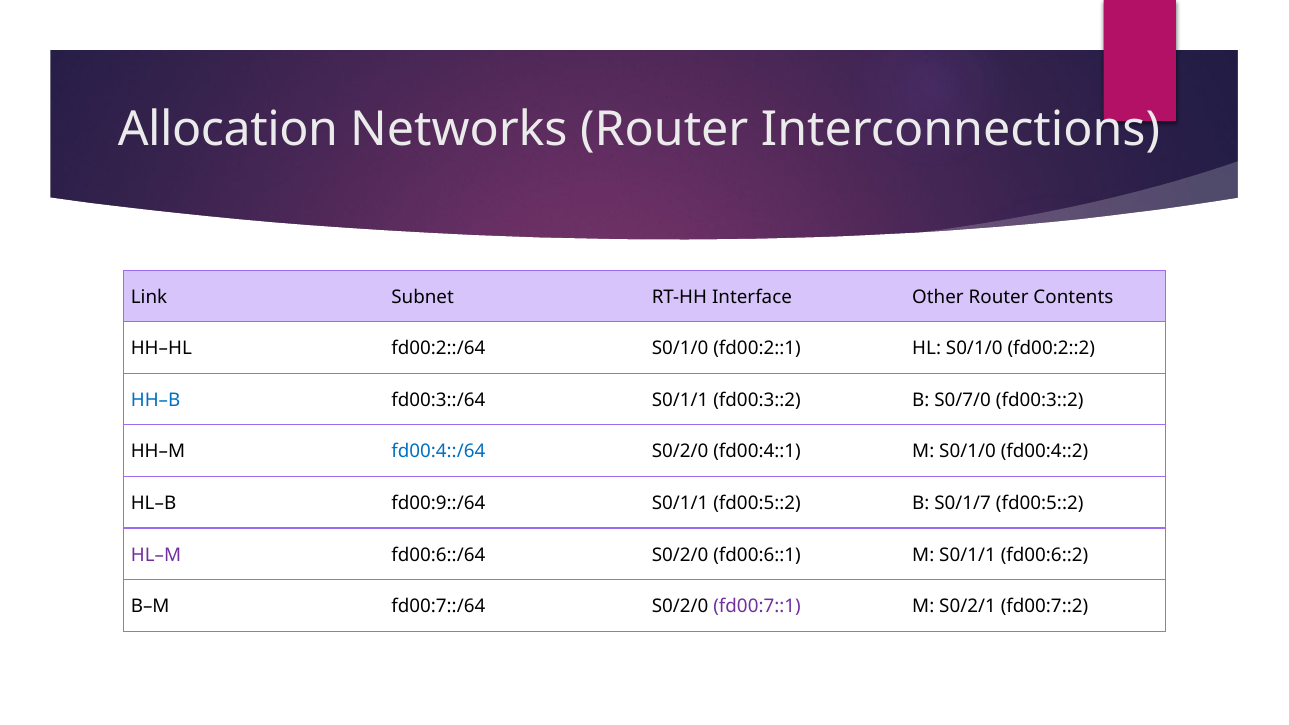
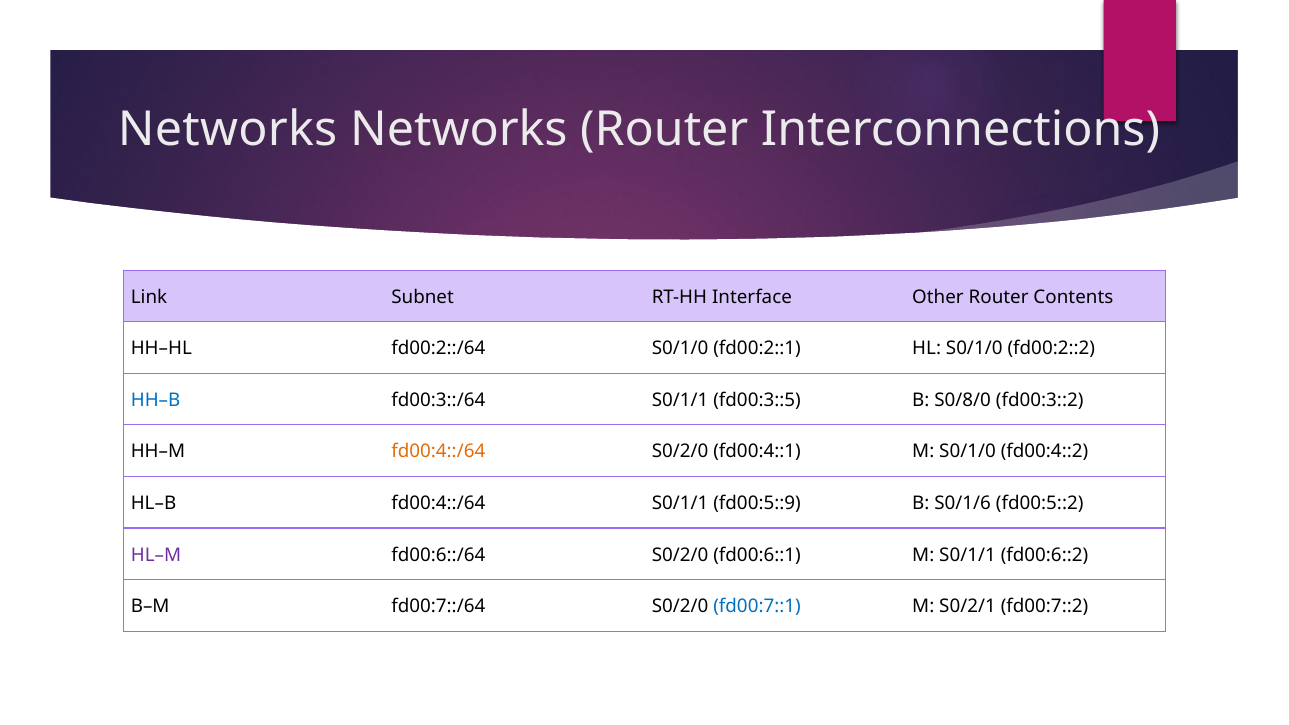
Allocation at (228, 129): Allocation -> Networks
S0/1/1 fd00:3::2: fd00:3::2 -> fd00:3::5
S0/7/0: S0/7/0 -> S0/8/0
fd00:4::/64 at (438, 452) colour: blue -> orange
HL–B fd00:9::/64: fd00:9::/64 -> fd00:4::/64
S0/1/1 fd00:5::2: fd00:5::2 -> fd00:5::9
S0/1/7: S0/1/7 -> S0/1/6
fd00:7::1 colour: purple -> blue
